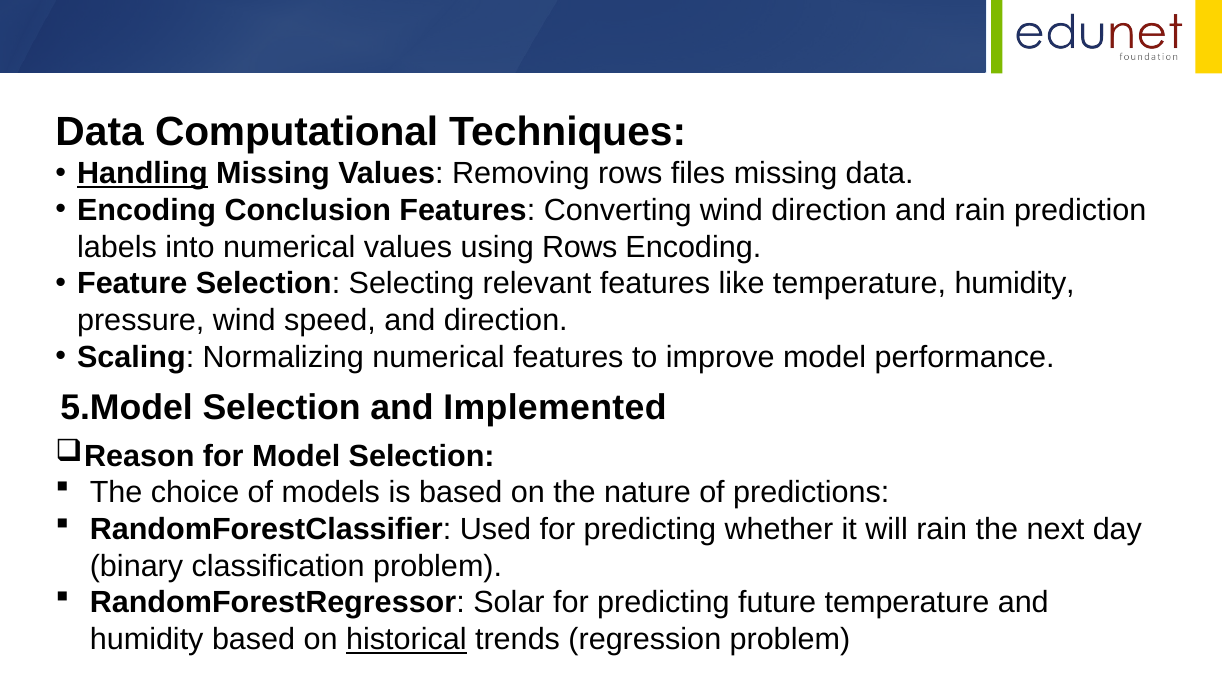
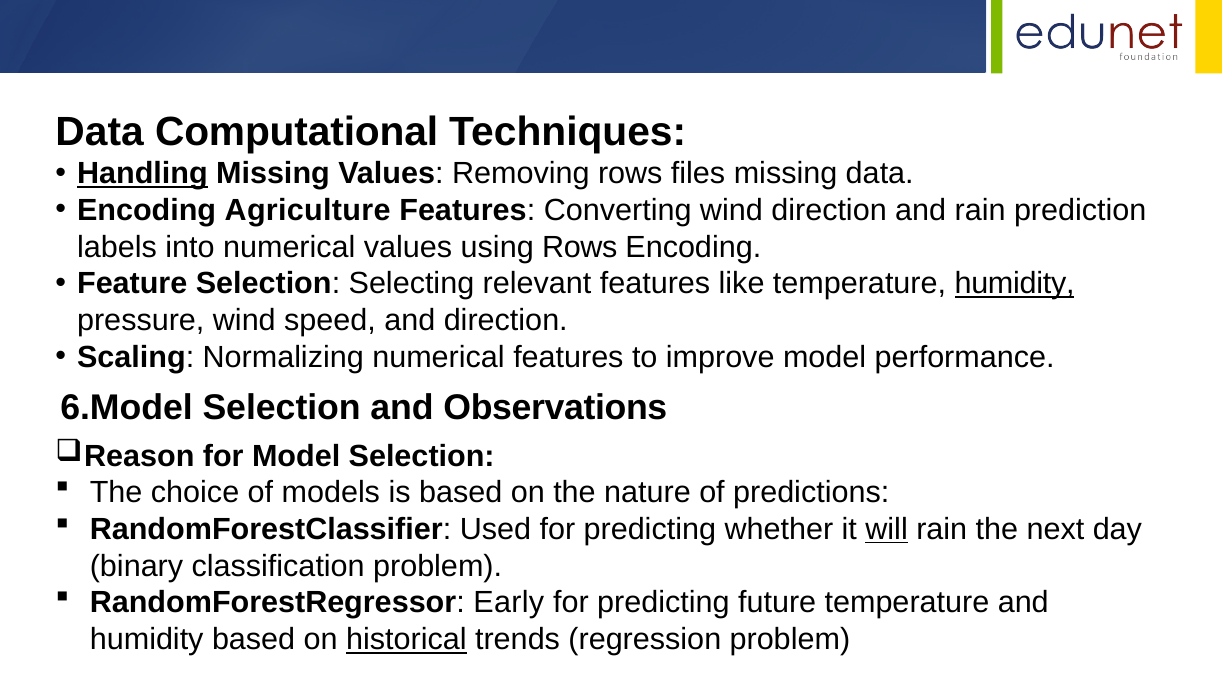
Conclusion: Conclusion -> Agriculture
humidity at (1015, 284) underline: none -> present
5.Model: 5.Model -> 6.Model
Implemented: Implemented -> Observations
will underline: none -> present
Solar: Solar -> Early
